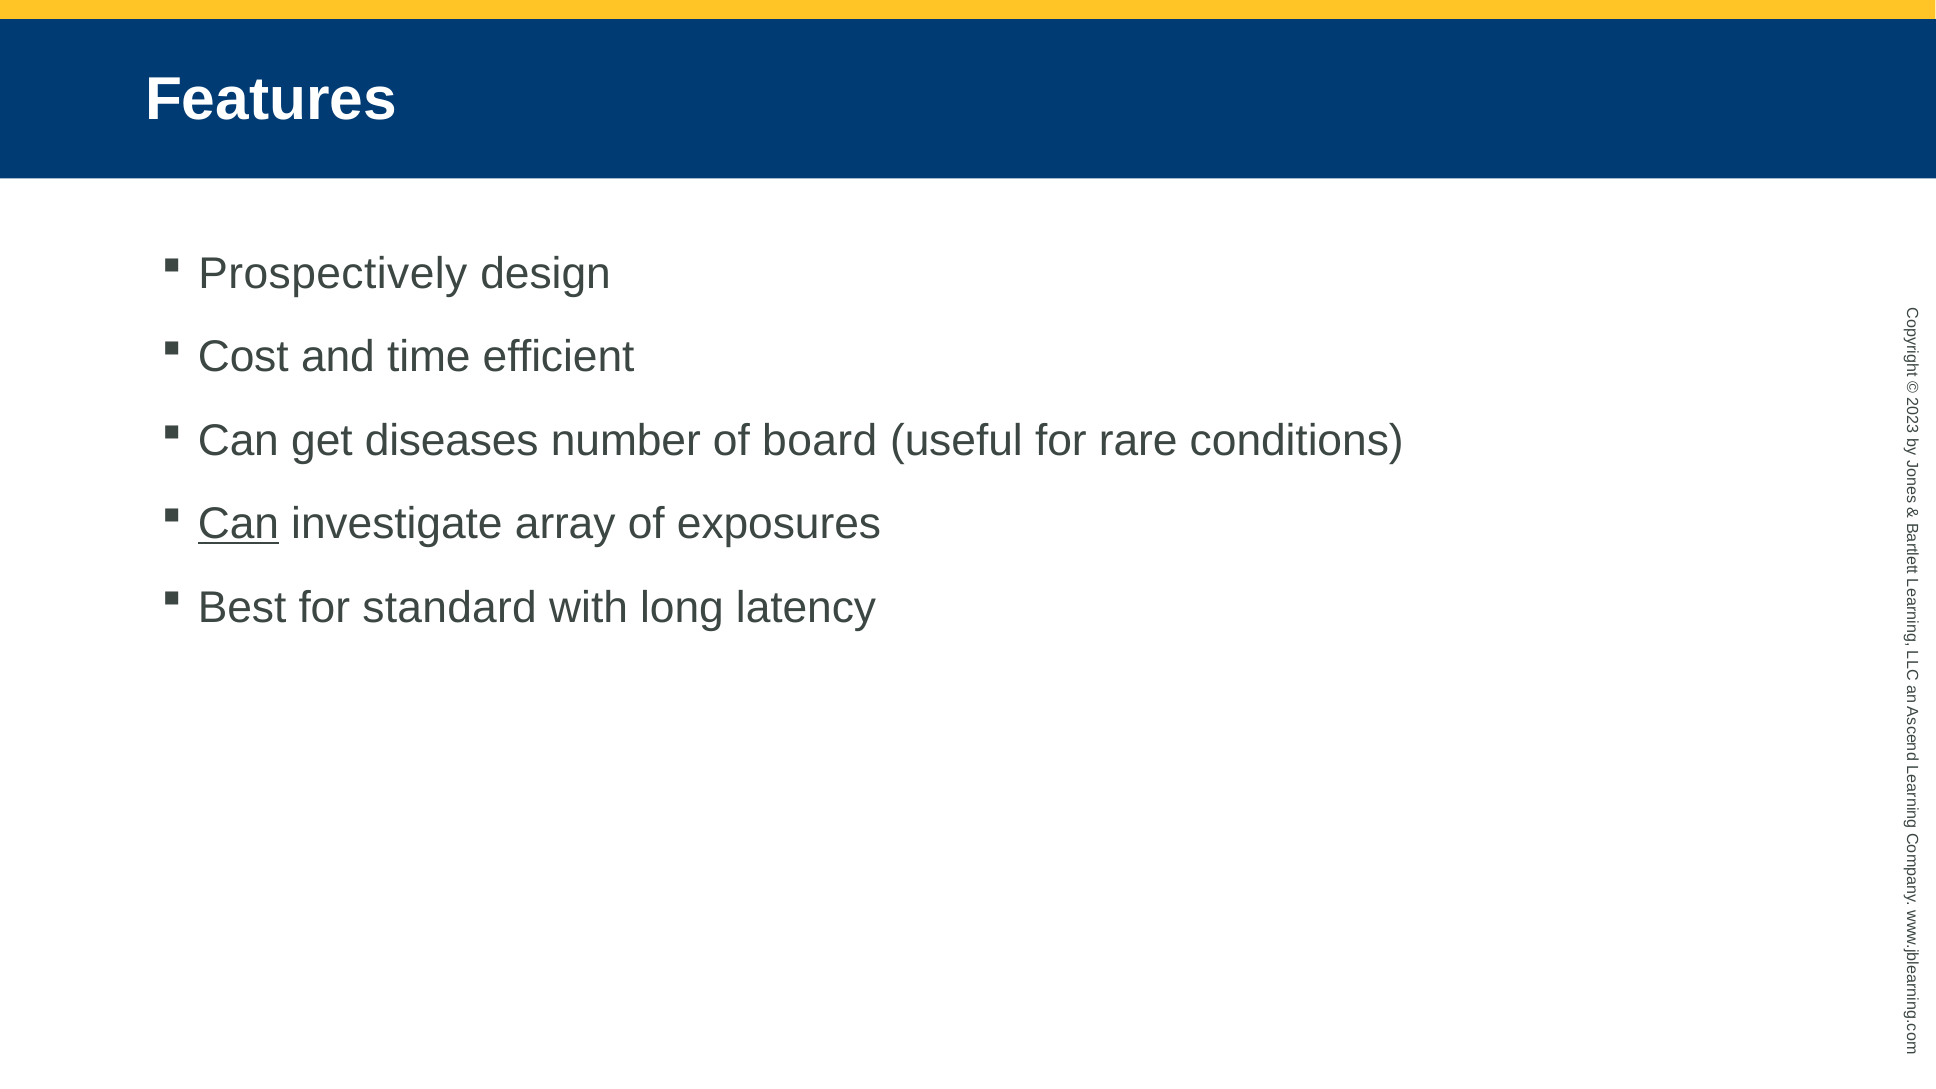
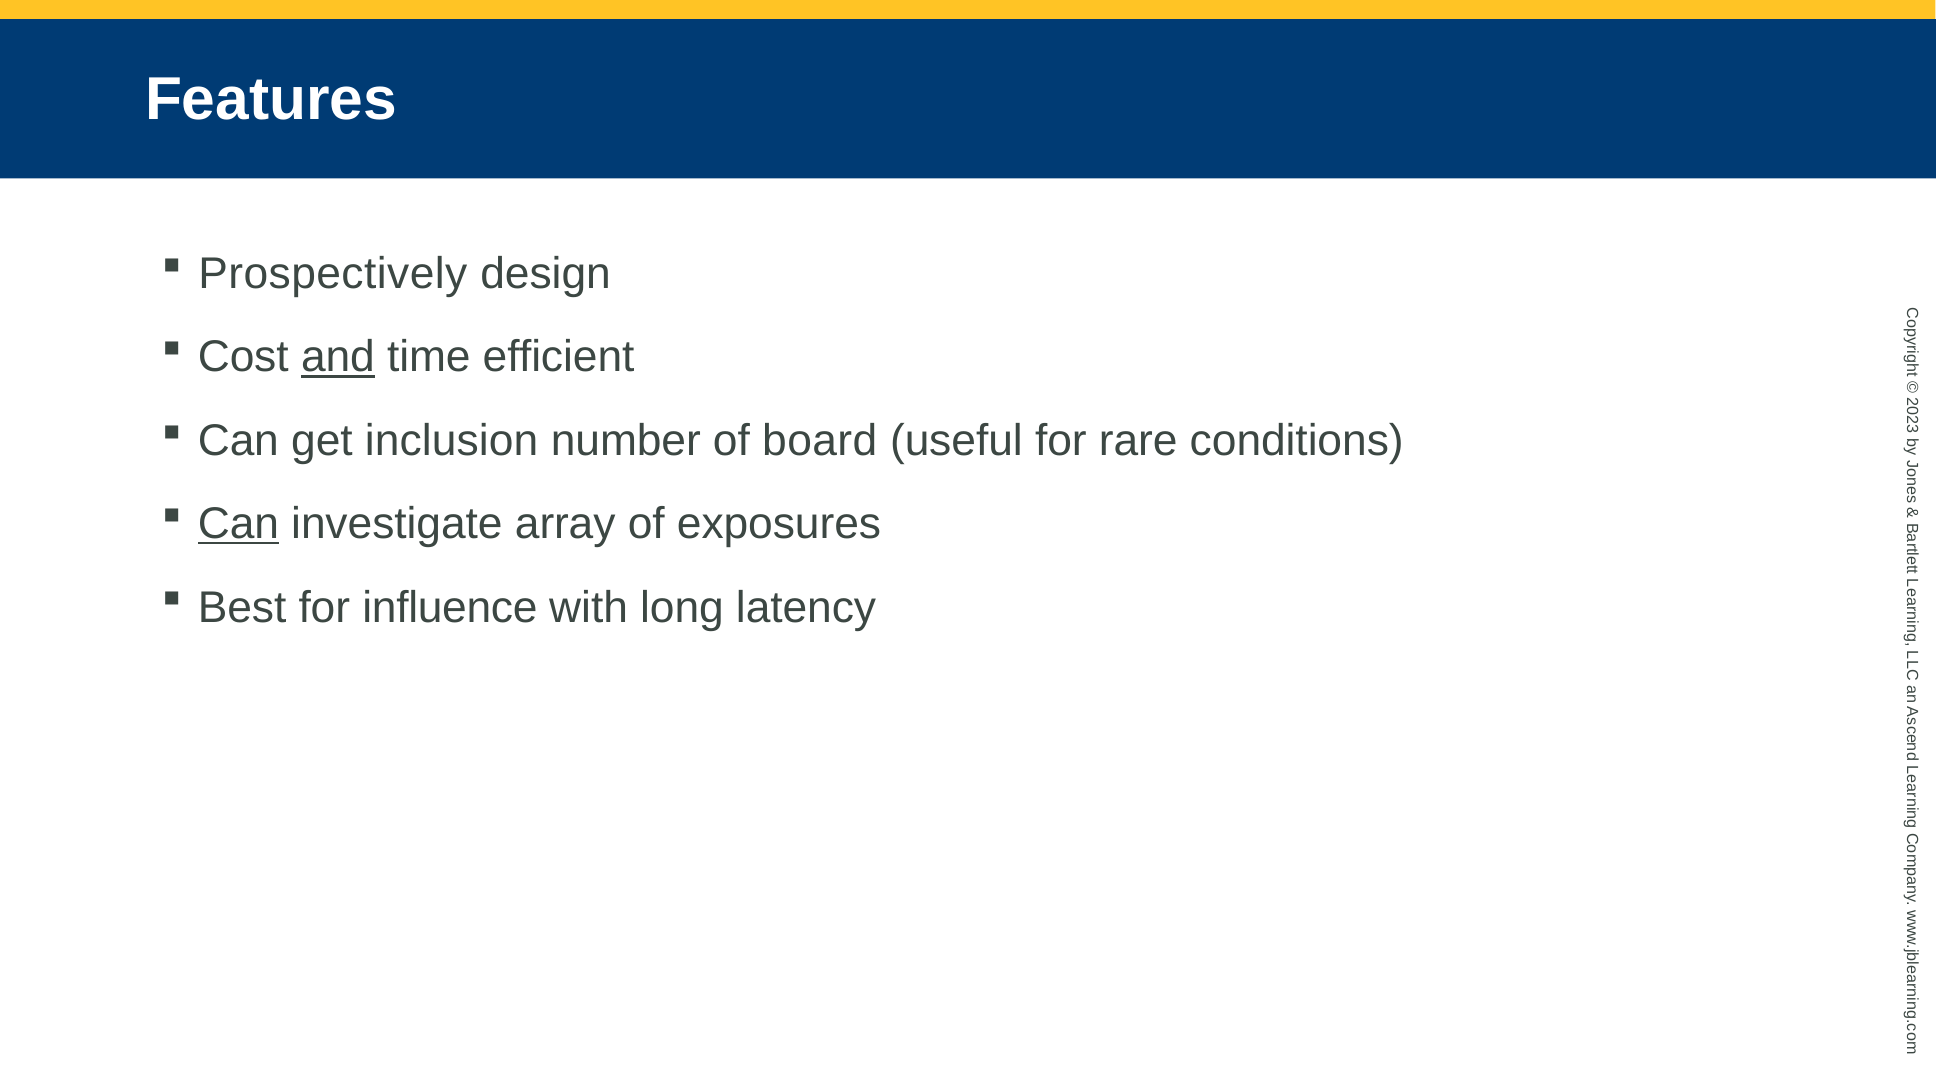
and underline: none -> present
diseases: diseases -> inclusion
standard: standard -> influence
